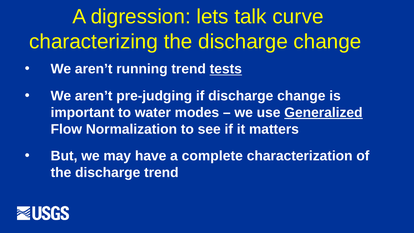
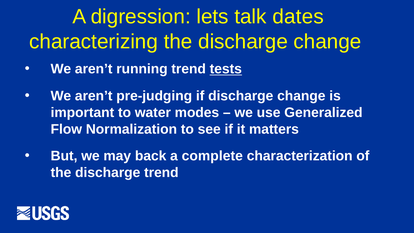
curve: curve -> dates
Generalized underline: present -> none
have: have -> back
